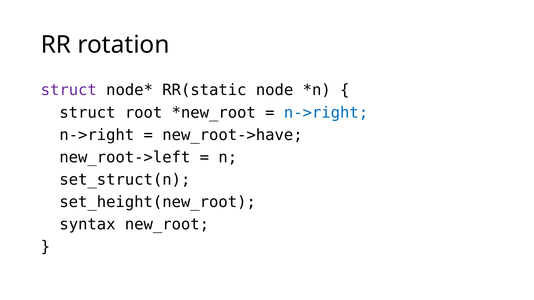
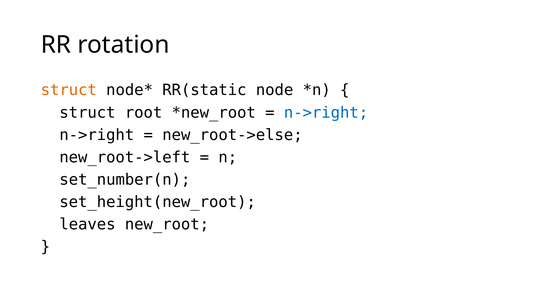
struct at (69, 90) colour: purple -> orange
new_root->have: new_root->have -> new_root->else
set_struct(n: set_struct(n -> set_number(n
syntax: syntax -> leaves
